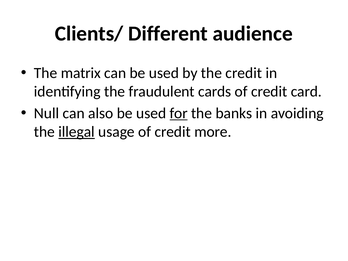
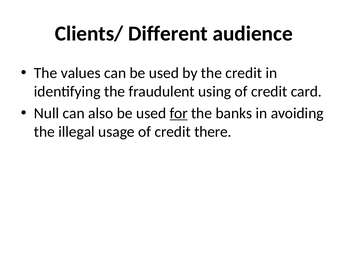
matrix: matrix -> values
cards: cards -> using
illegal underline: present -> none
more: more -> there
